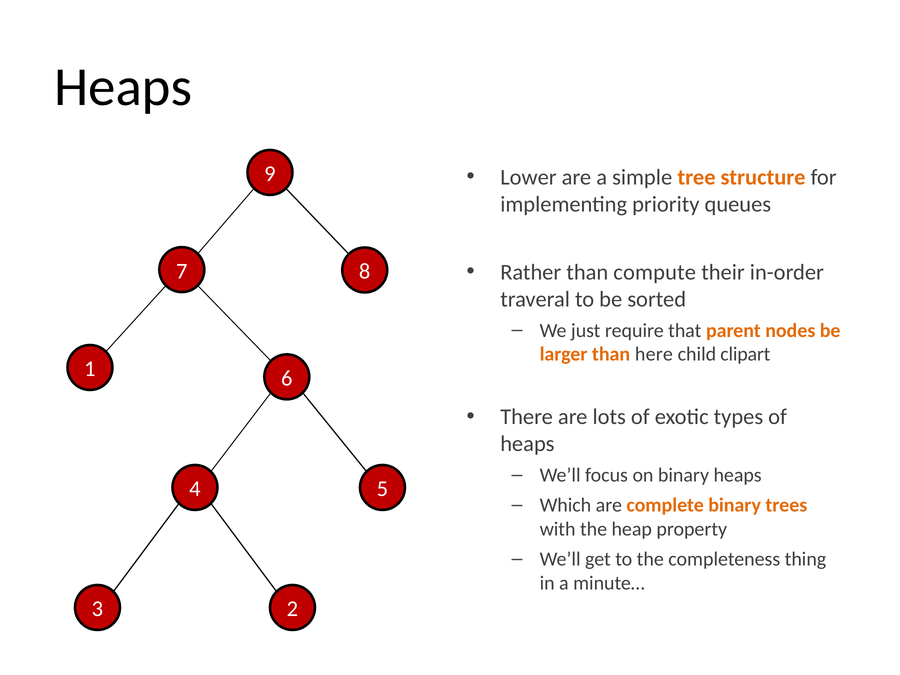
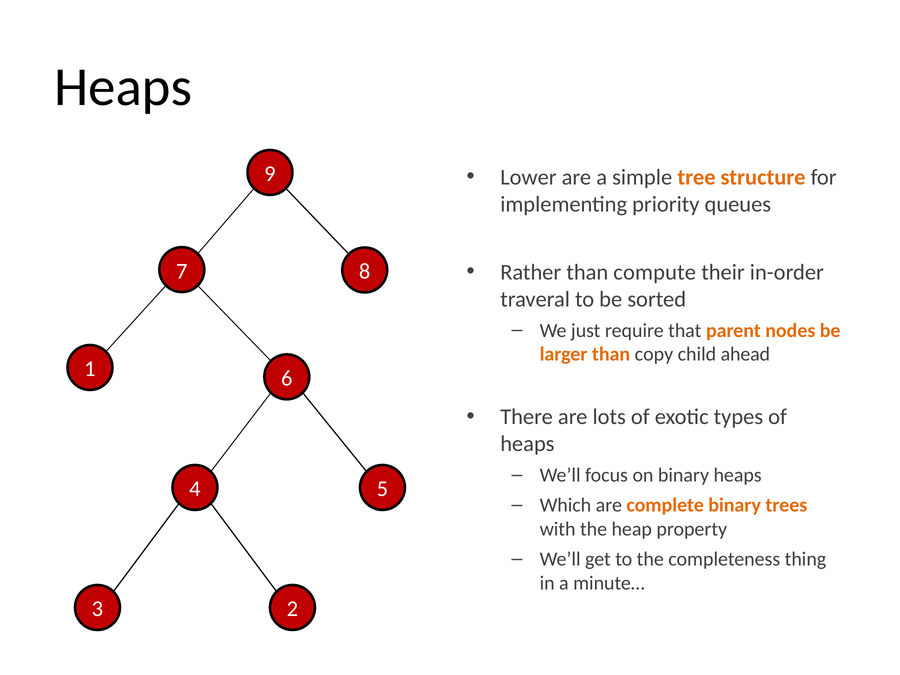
here: here -> copy
clipart: clipart -> ahead
